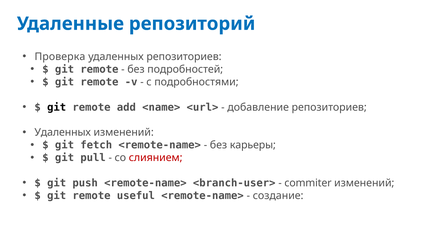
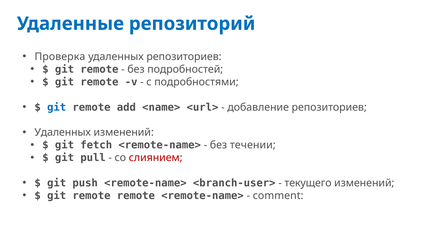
git at (57, 107) colour: black -> blue
карьеры: карьеры -> течении
commiter: commiter -> текущего
remote useful: useful -> remote
создание: создание -> comment
